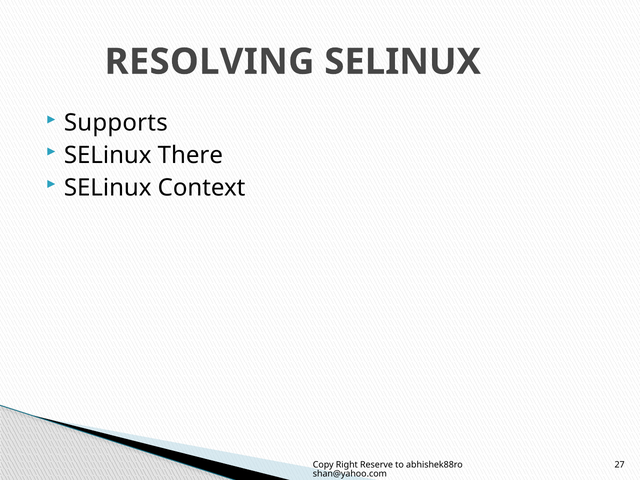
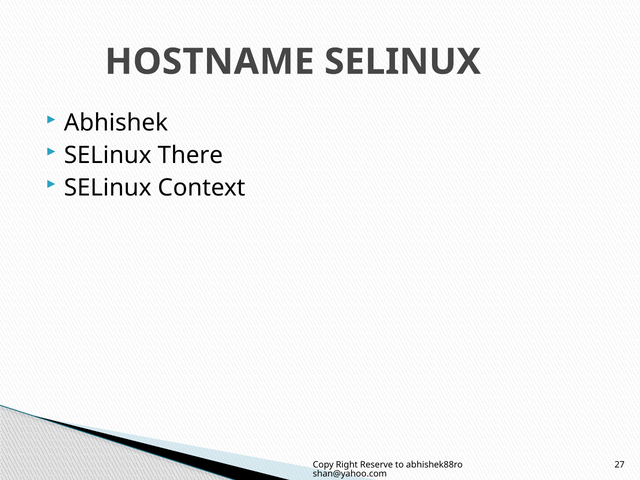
RESOLVING: RESOLVING -> HOSTNAME
Supports: Supports -> Abhishek
